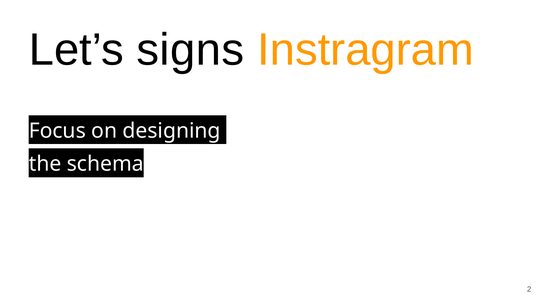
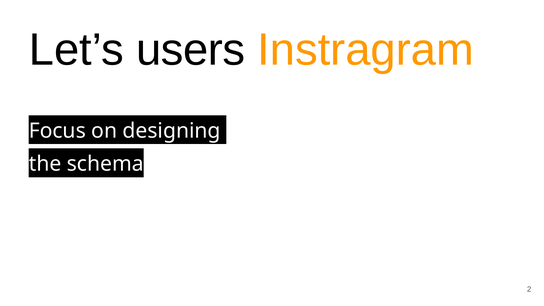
signs: signs -> users
